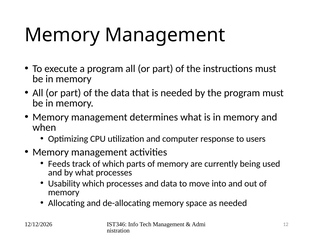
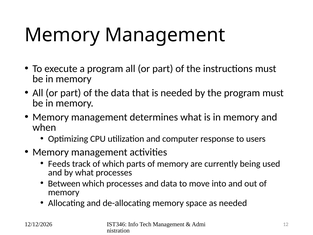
Usability: Usability -> Between
